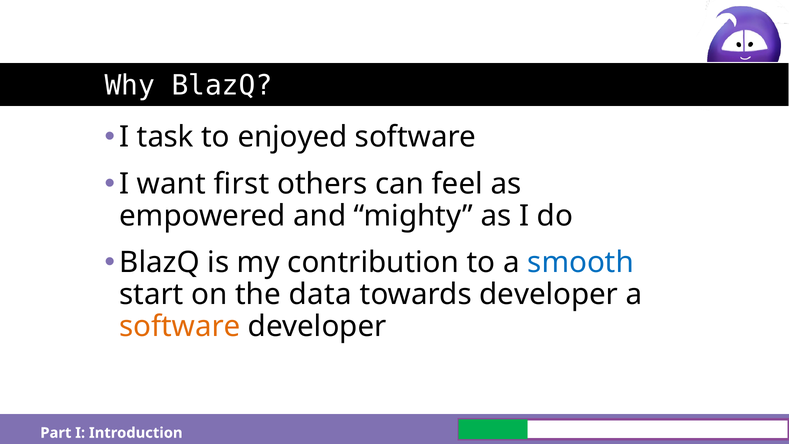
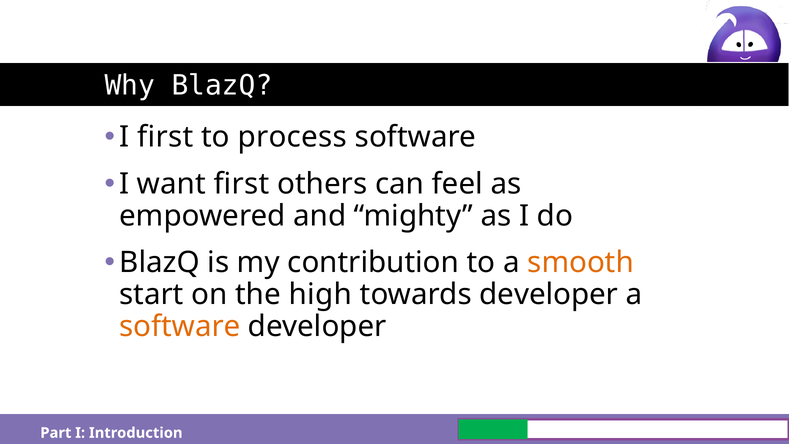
I task: task -> first
enjoyed: enjoyed -> process
smooth colour: blue -> orange
data: data -> high
